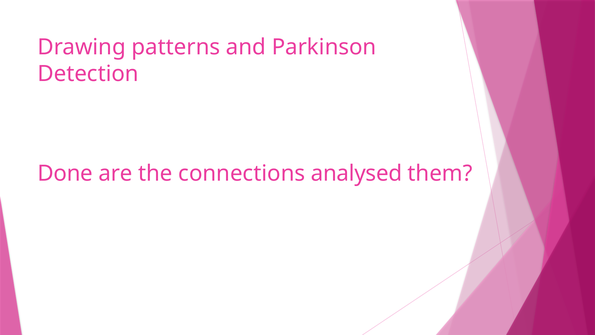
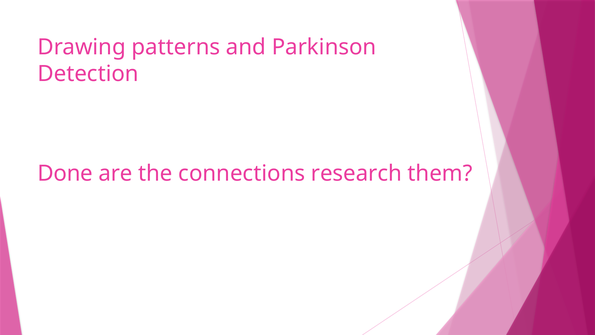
analysed: analysed -> research
